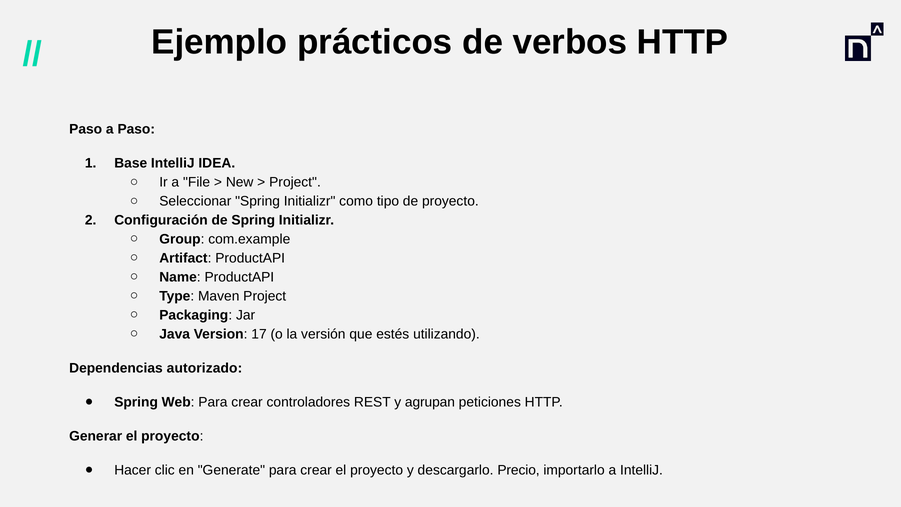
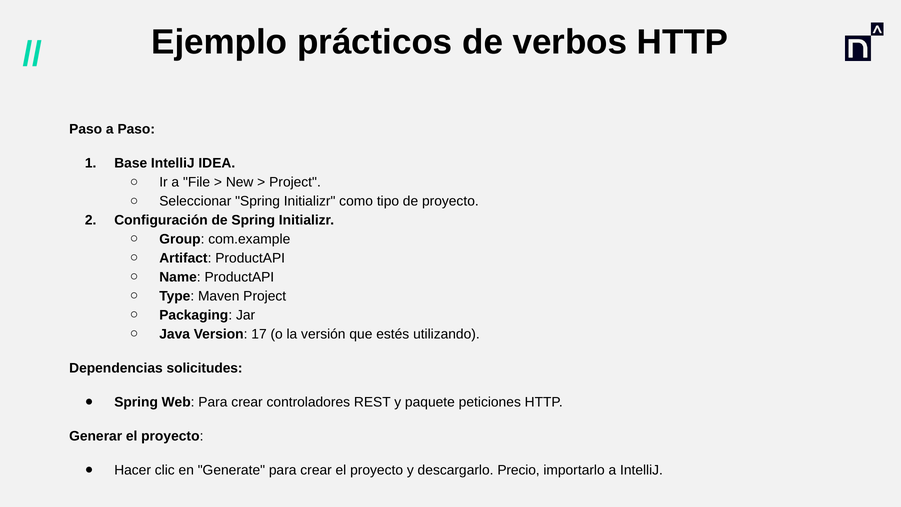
autorizado: autorizado -> solicitudes
agrupan: agrupan -> paquete
